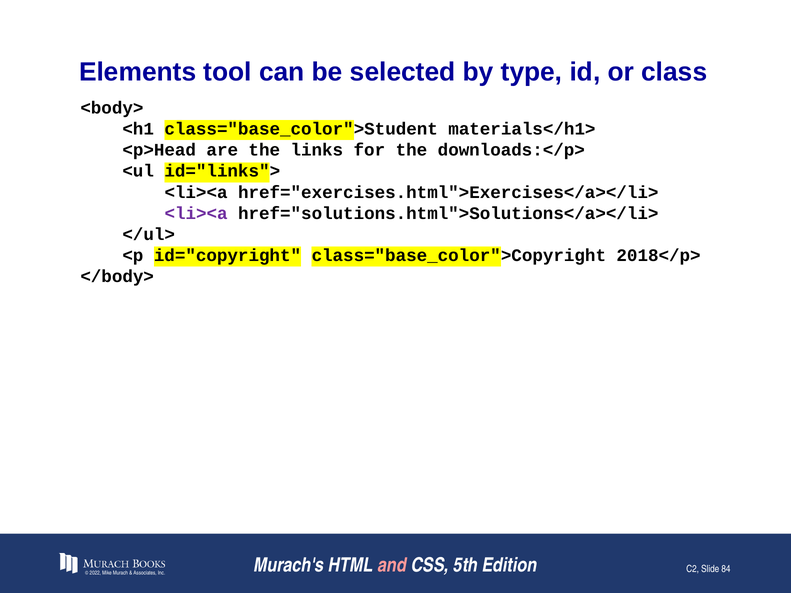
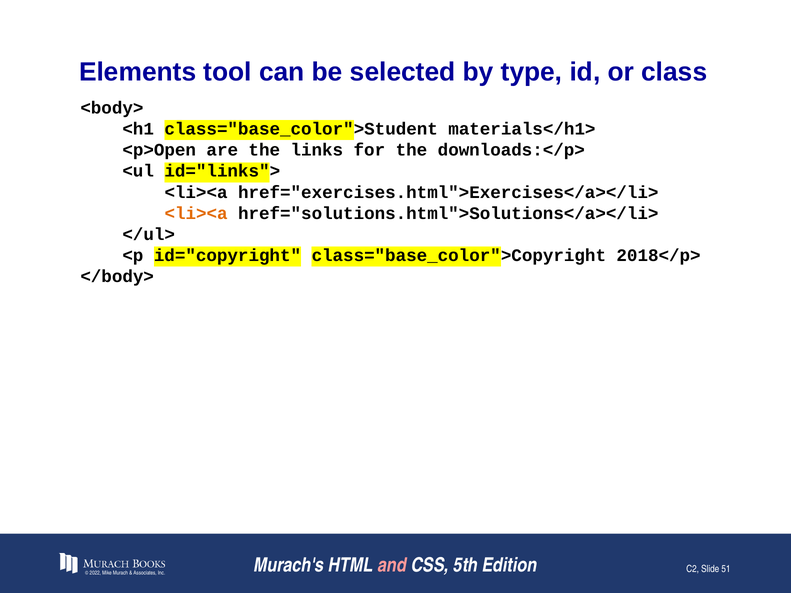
<p>Head: <p>Head -> <p>Open
<li><a at (196, 213) colour: purple -> orange
84: 84 -> 51
